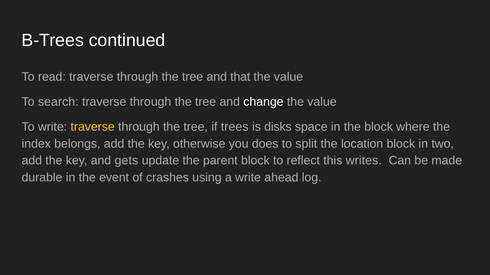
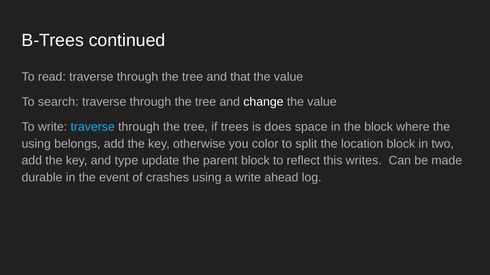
traverse at (93, 127) colour: yellow -> light blue
disks: disks -> does
index at (36, 144): index -> using
does: does -> color
gets: gets -> type
